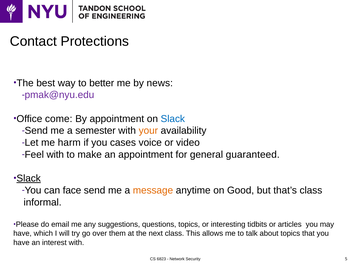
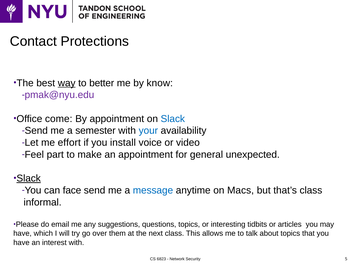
way underline: none -> present
news: news -> know
your colour: orange -> blue
harm: harm -> effort
cases: cases -> install
Feel with: with -> part
guaranteed: guaranteed -> unexpected
message colour: orange -> blue
Good: Good -> Macs
